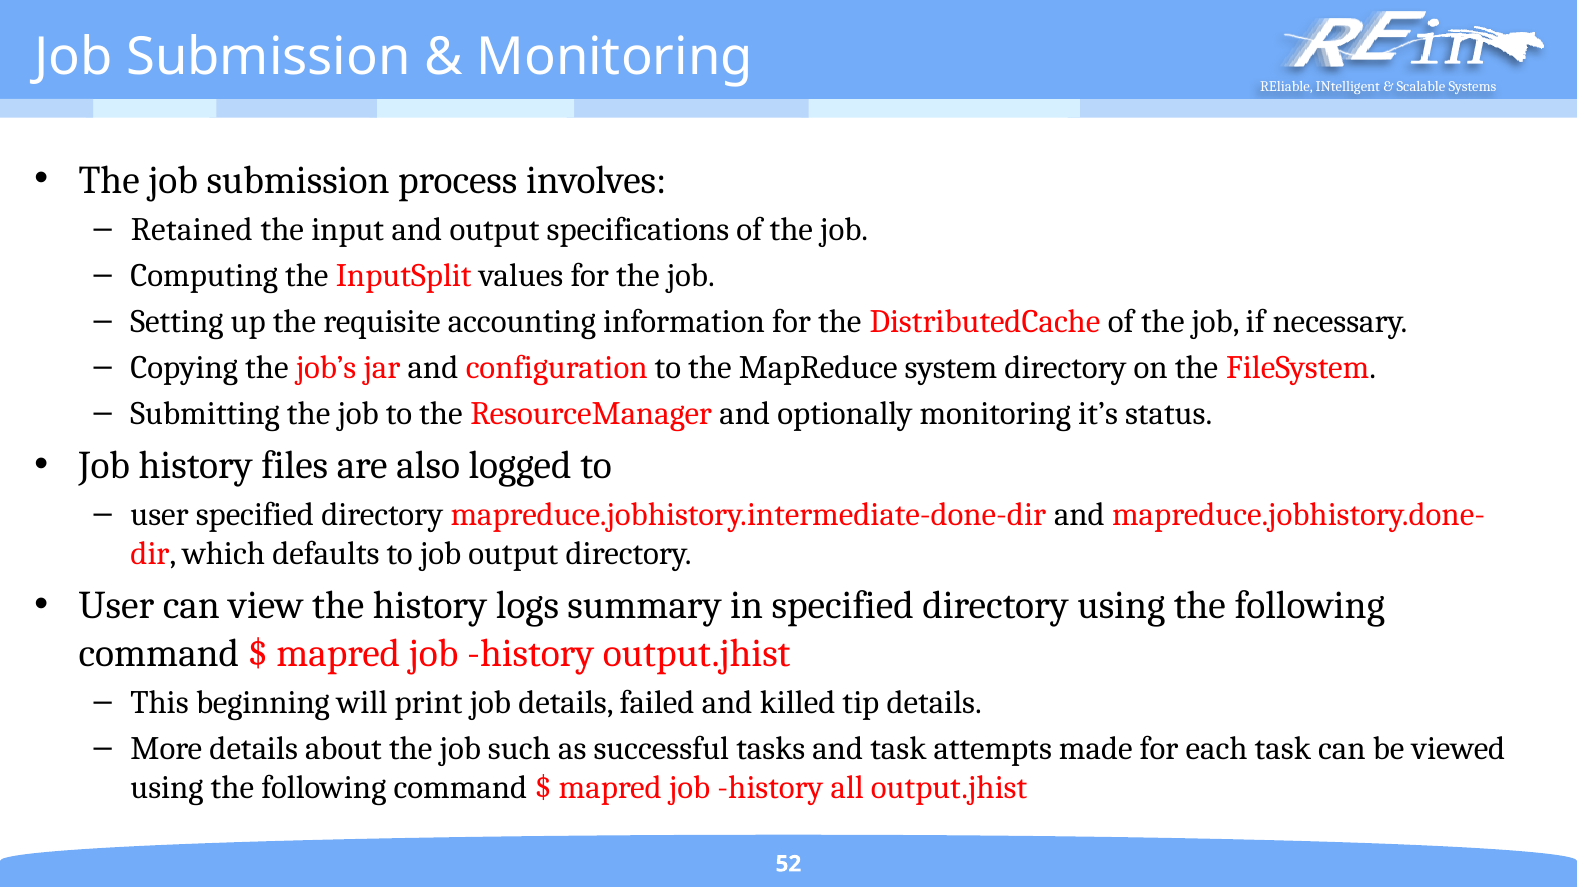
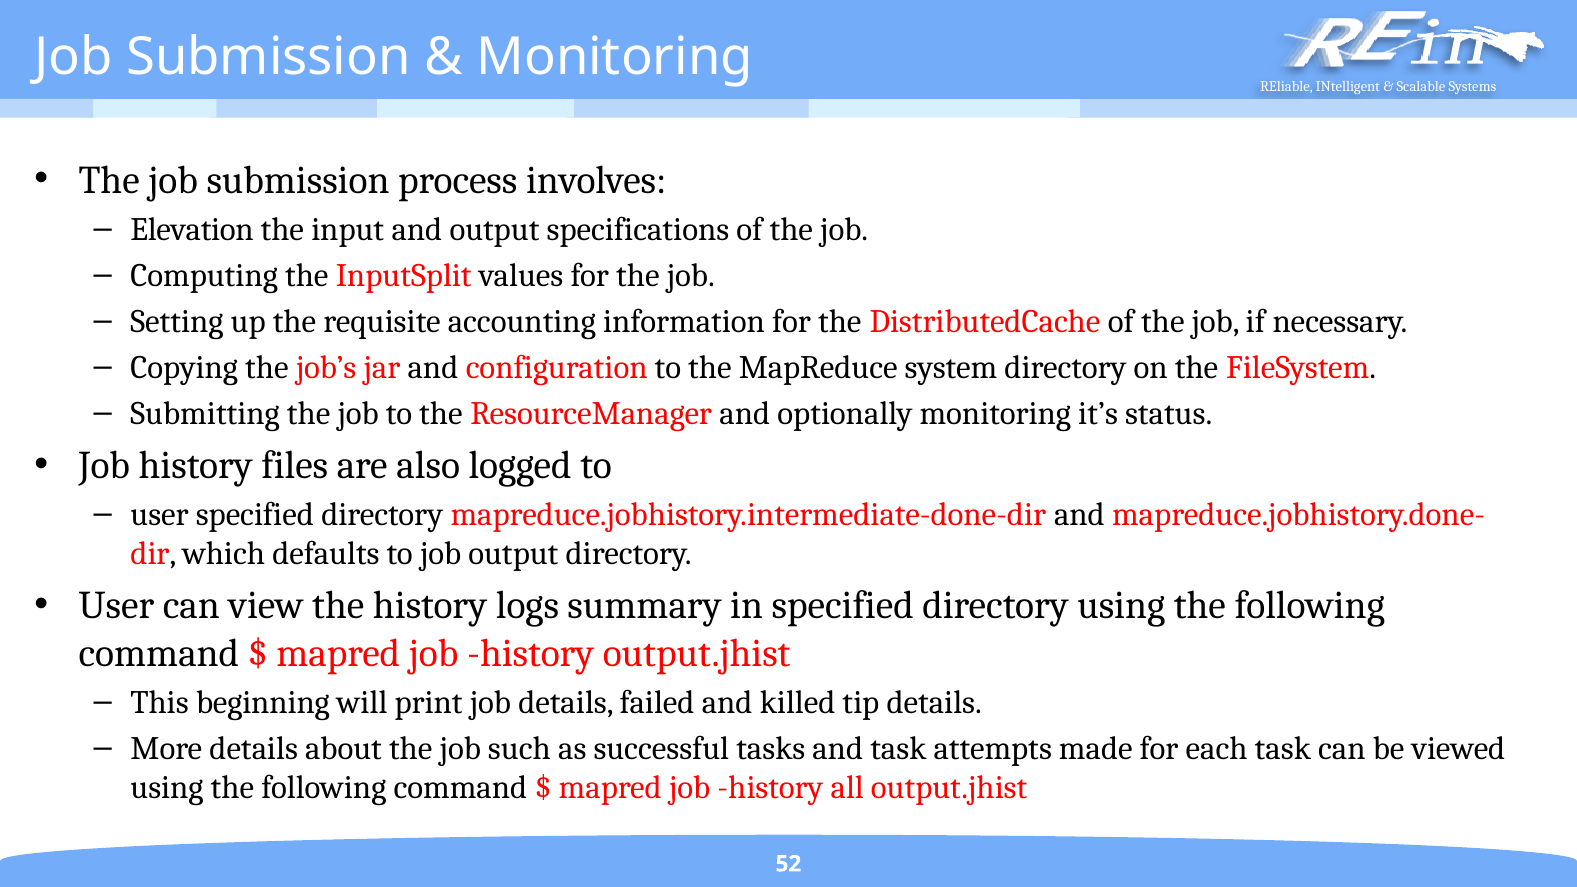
Retained: Retained -> Elevation
